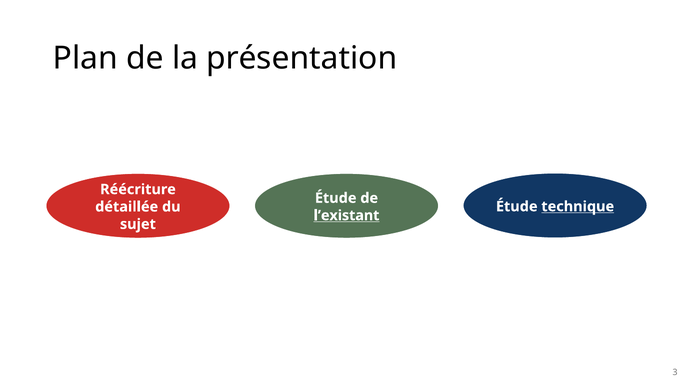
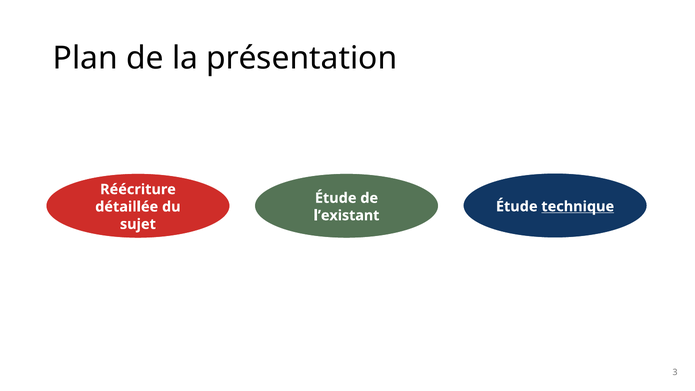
l’existant underline: present -> none
